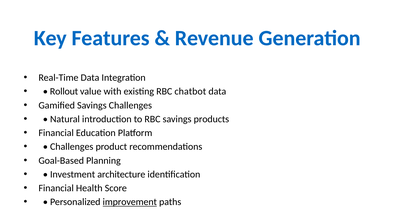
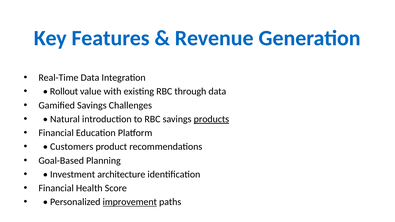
chatbot: chatbot -> through
products underline: none -> present
Challenges at (72, 147): Challenges -> Customers
